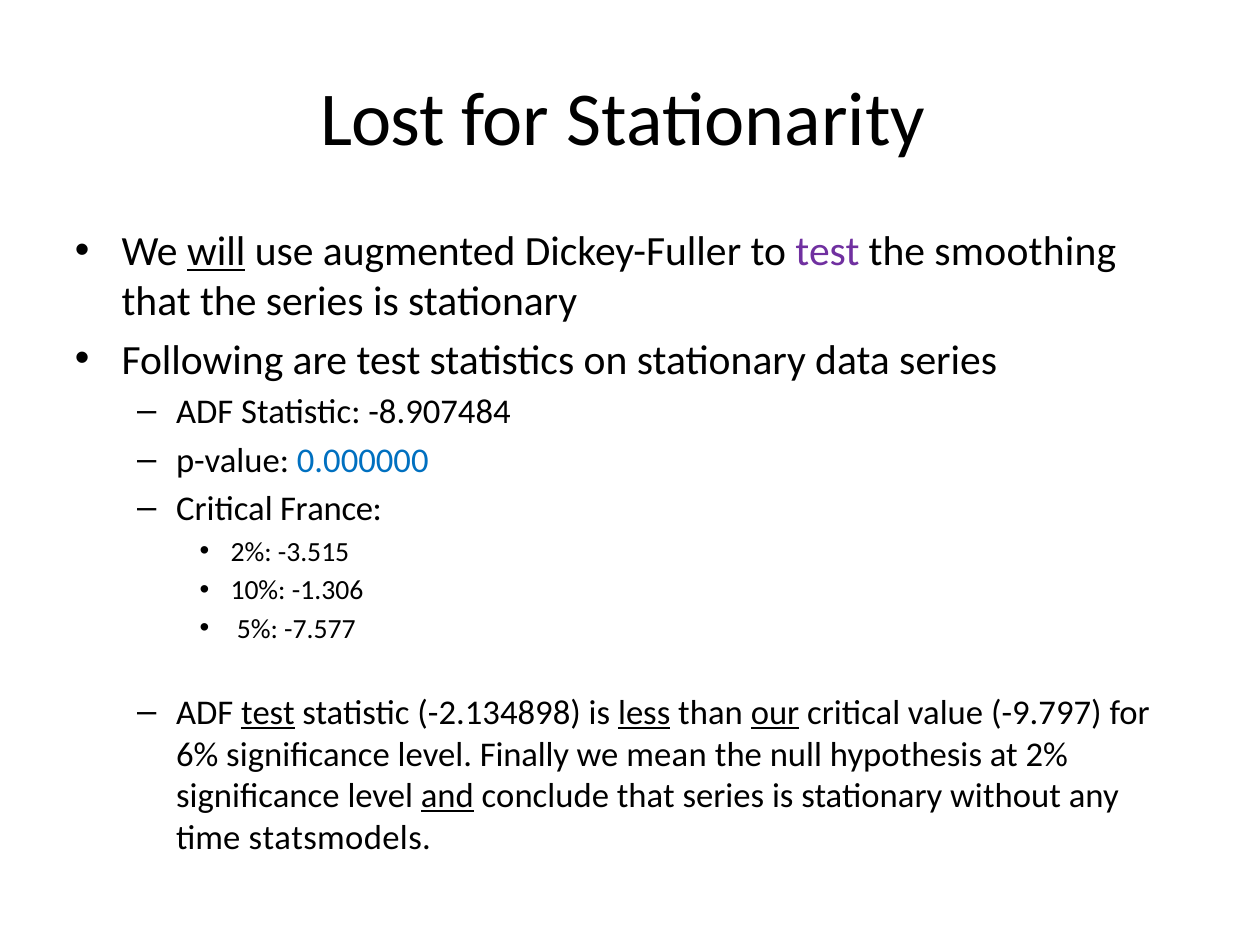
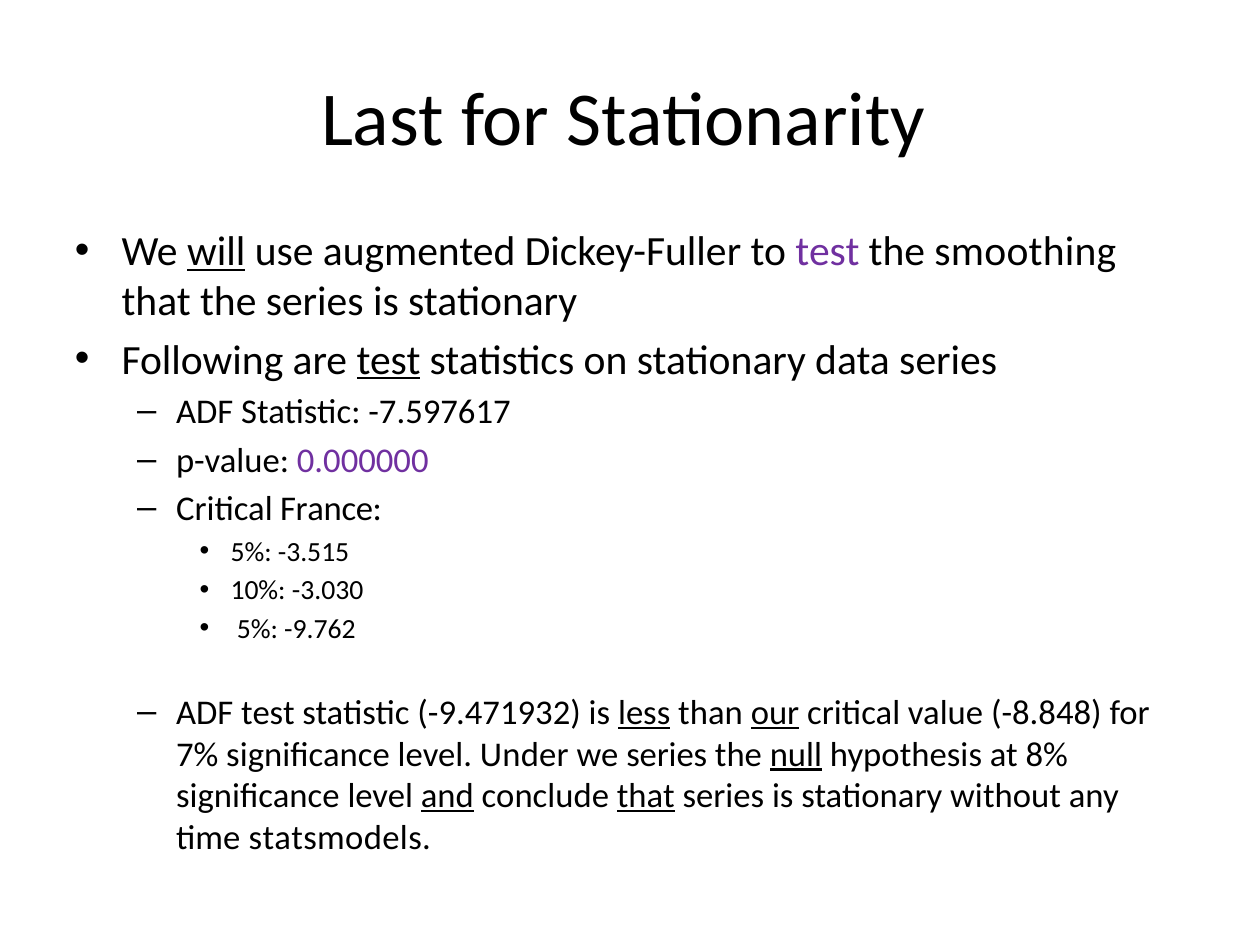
Lost: Lost -> Last
test at (389, 360) underline: none -> present
-8.907484: -8.907484 -> -7.597617
0.000000 colour: blue -> purple
2% at (251, 552): 2% -> 5%
-1.306: -1.306 -> -3.030
-7.577: -7.577 -> -9.762
test at (268, 713) underline: present -> none
-2.134898: -2.134898 -> -9.471932
-9.797: -9.797 -> -8.848
6%: 6% -> 7%
Finally: Finally -> Under
we mean: mean -> series
null underline: none -> present
at 2%: 2% -> 8%
that at (646, 796) underline: none -> present
